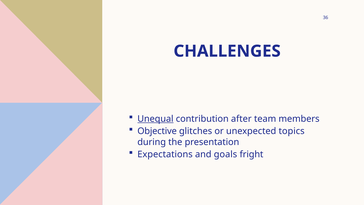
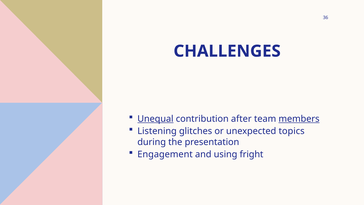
members underline: none -> present
Objective: Objective -> Listening
Expectations: Expectations -> Engagement
goals: goals -> using
